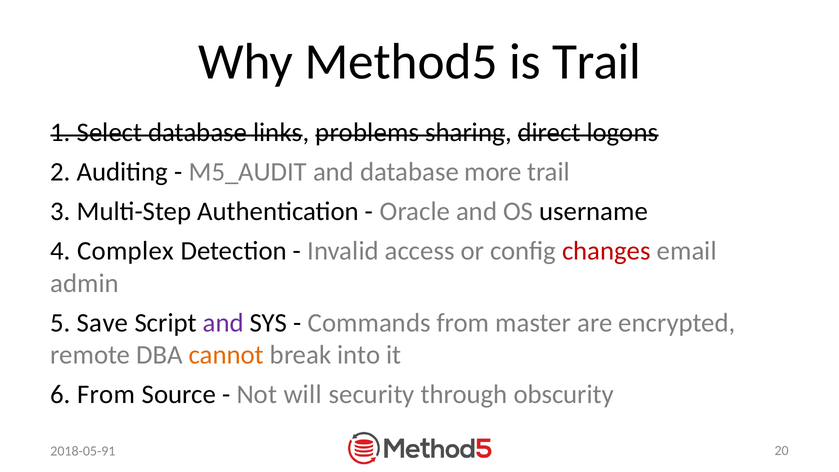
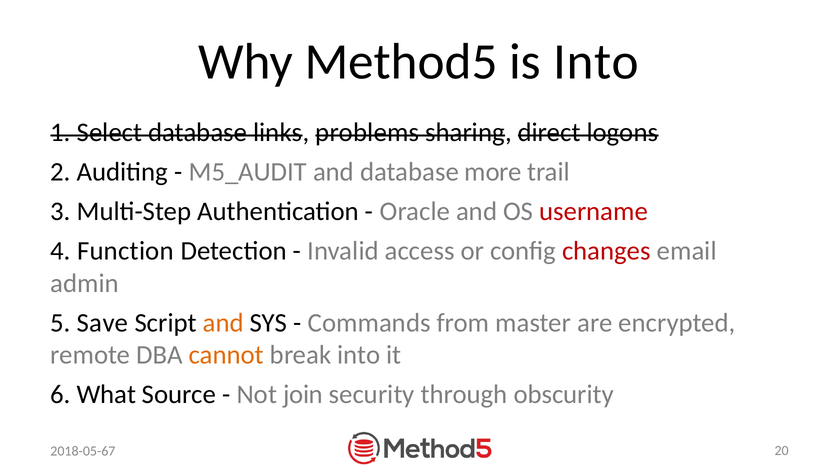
is Trail: Trail -> Into
username colour: black -> red
Complex: Complex -> Function
and at (223, 323) colour: purple -> orange
6 From: From -> What
will: will -> join
2018-05-91: 2018-05-91 -> 2018-05-67
